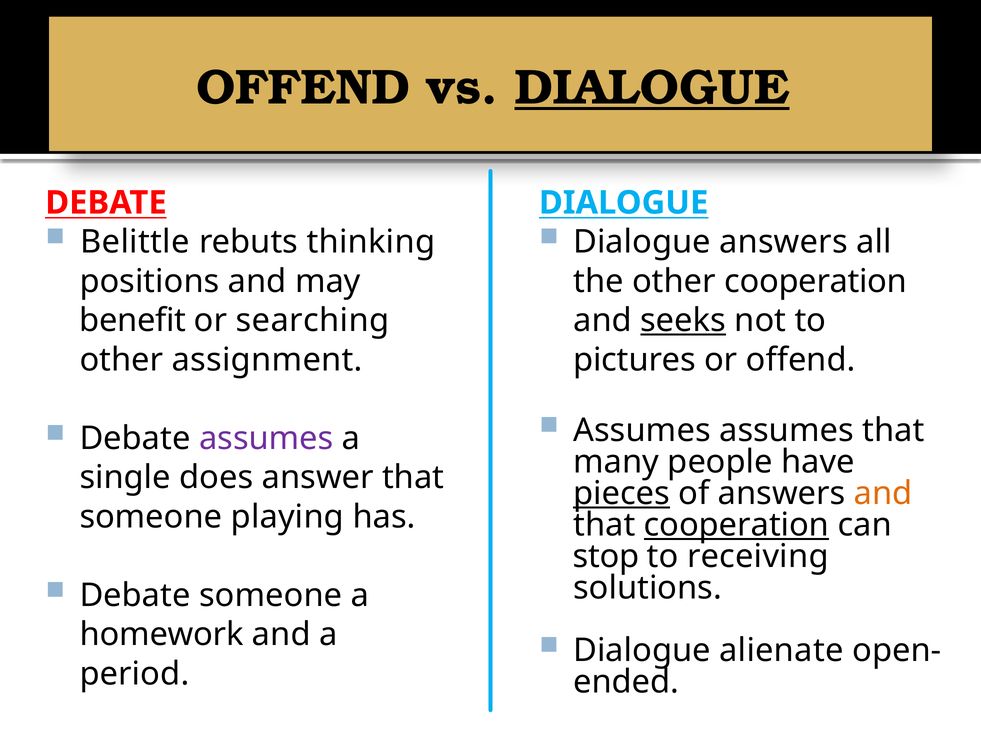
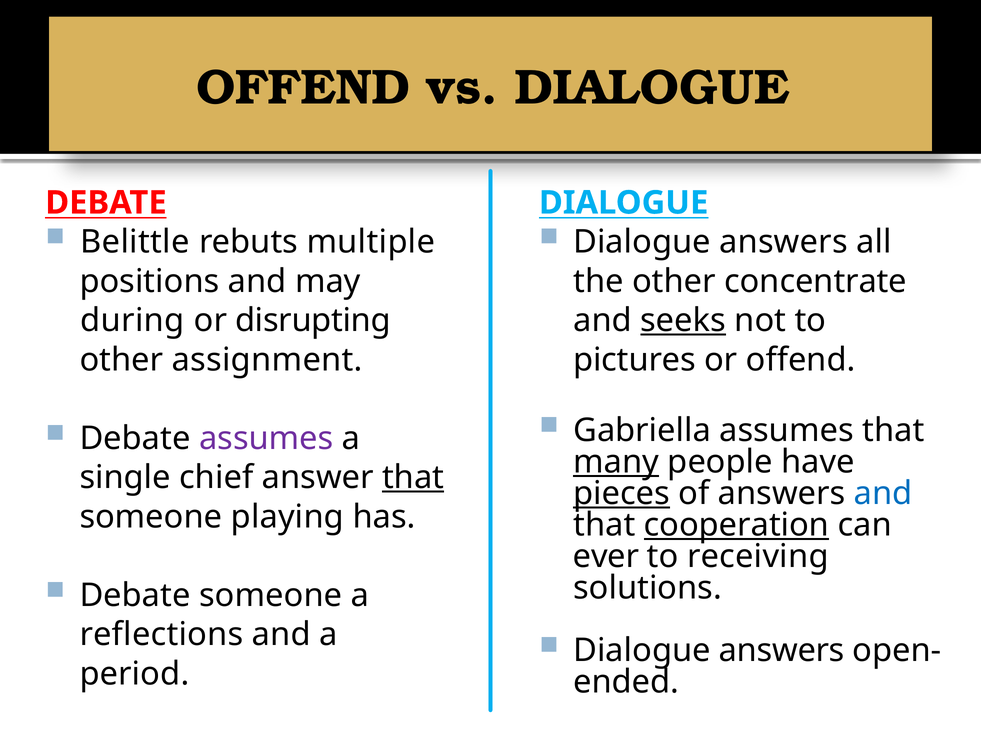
DIALOGUE at (652, 87) underline: present -> none
thinking: thinking -> multiple
other cooperation: cooperation -> concentrate
benefit: benefit -> during
searching: searching -> disrupting
Assumes at (642, 431): Assumes -> Gabriella
many underline: none -> present
does: does -> chief
that at (413, 477) underline: none -> present
and at (883, 493) colour: orange -> blue
stop: stop -> ever
homework: homework -> reflections
alienate at (781, 650): alienate -> answers
